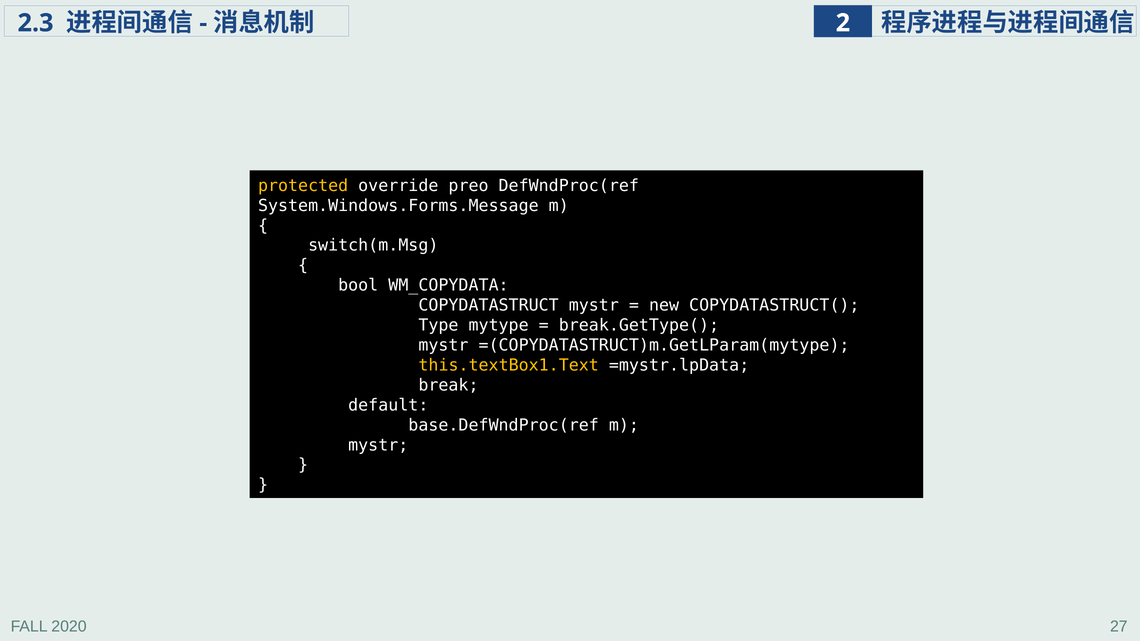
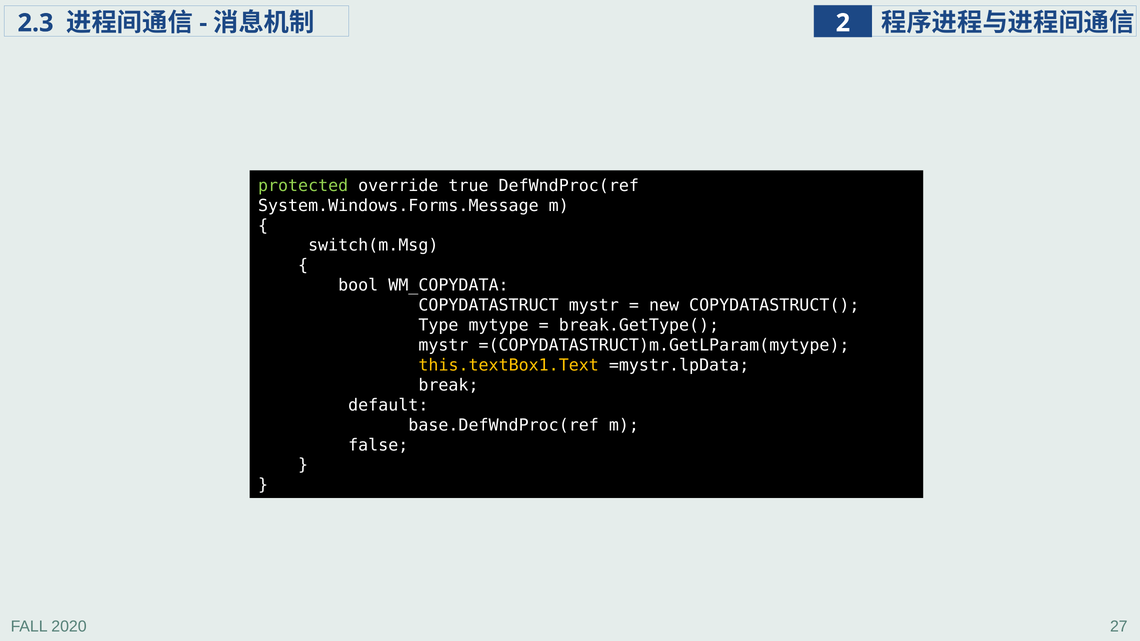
protected colour: yellow -> light green
preo: preo -> true
mystr at (378, 445): mystr -> false
